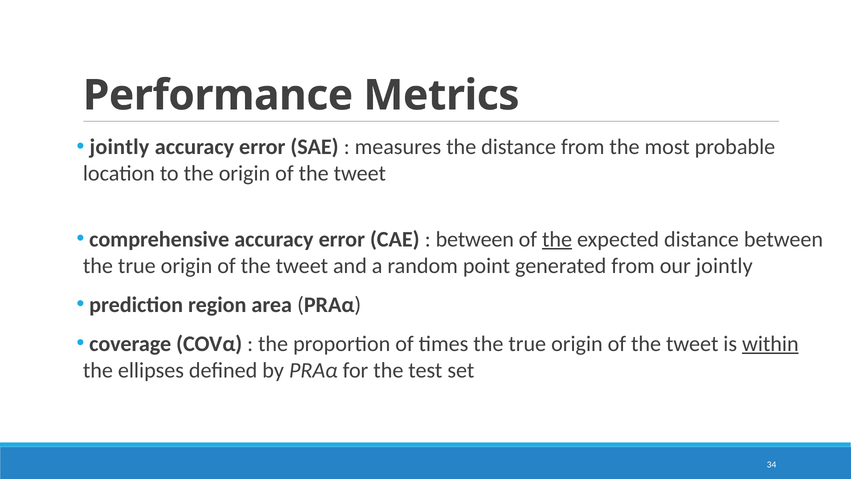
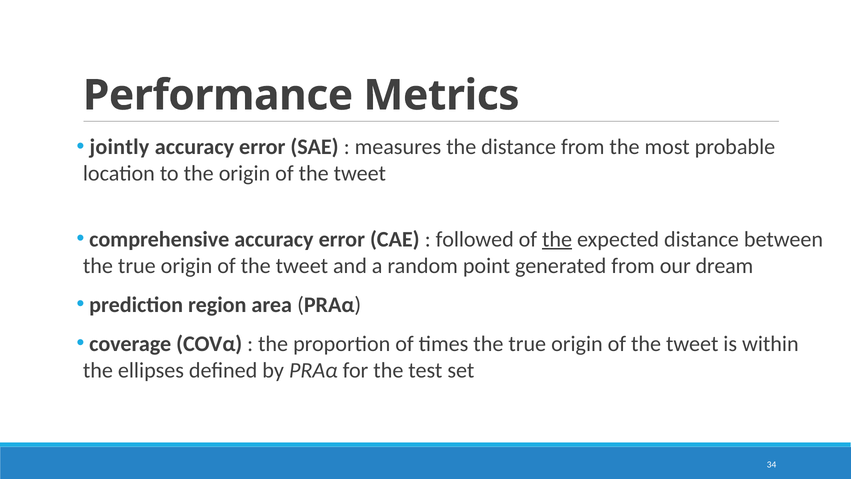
between at (475, 239): between -> followed
our jointly: jointly -> dream
within underline: present -> none
